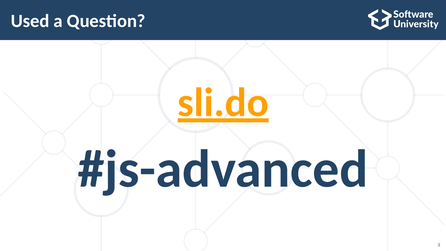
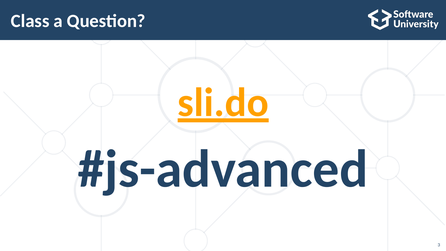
Used: Used -> Class
